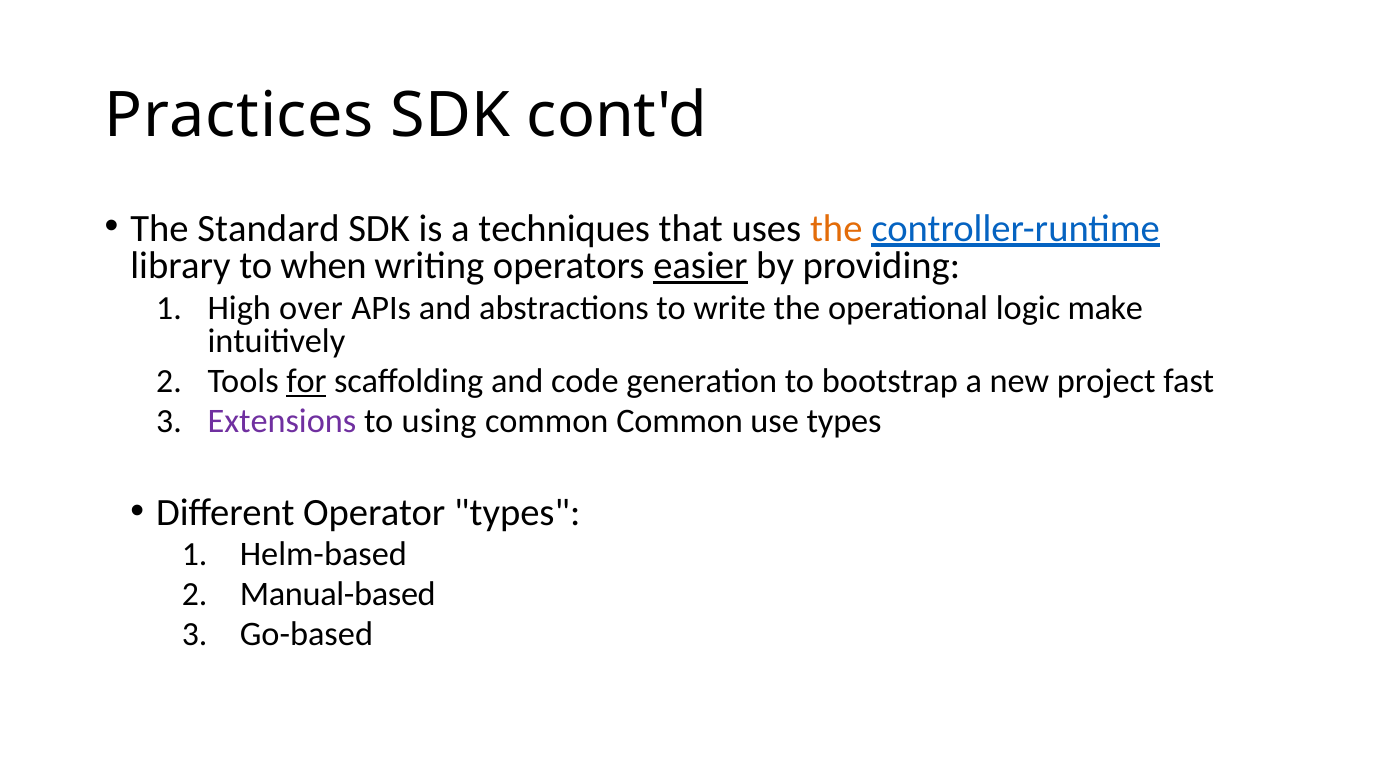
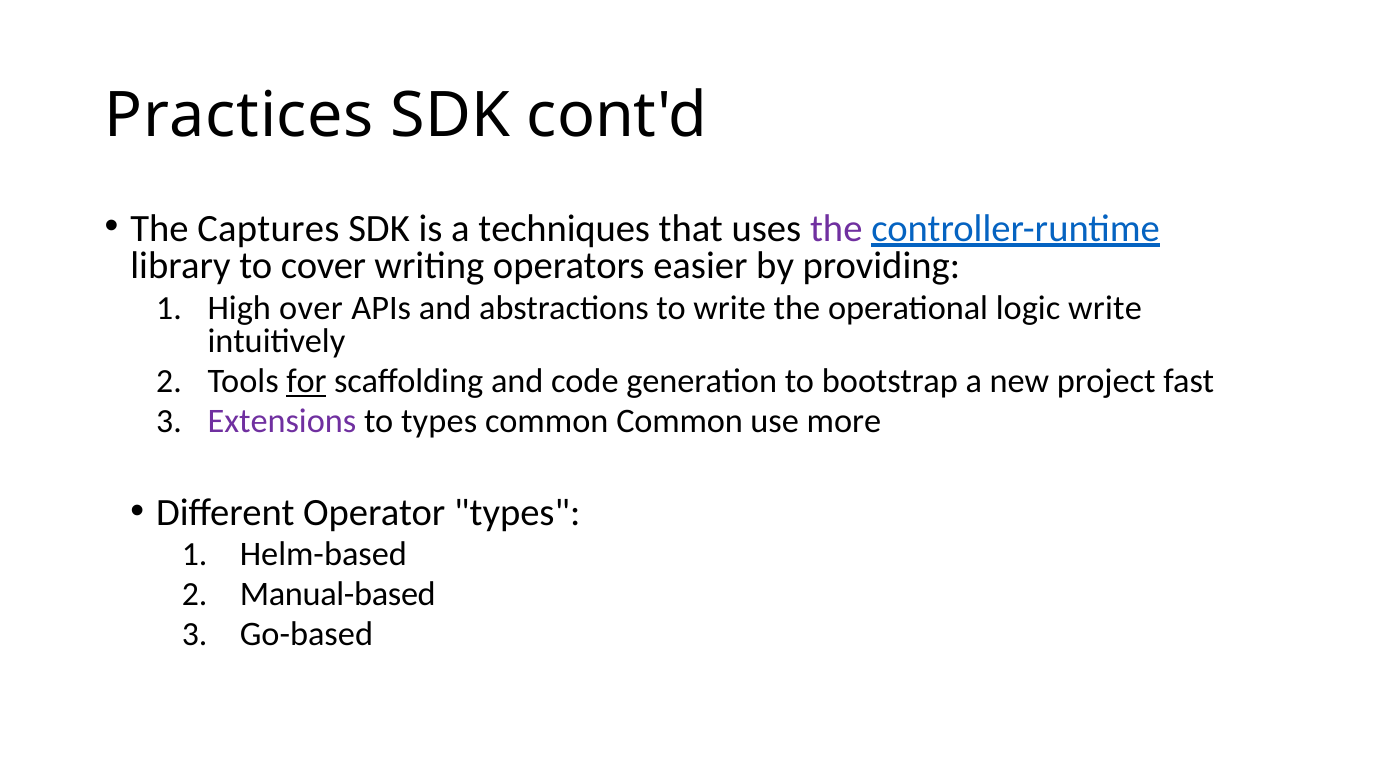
Standard: Standard -> Captures
the at (836, 228) colour: orange -> purple
when: when -> cover
easier underline: present -> none
logic make: make -> write
to using: using -> types
use types: types -> more
